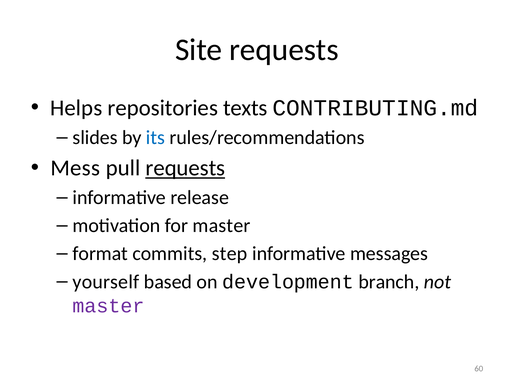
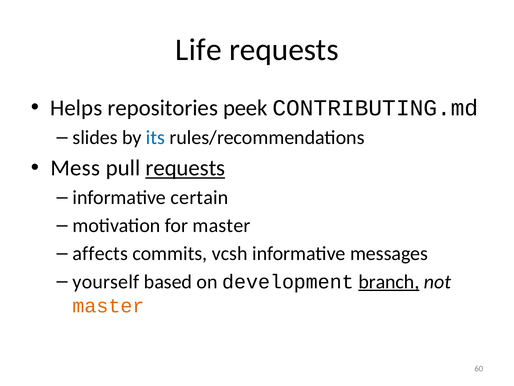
Site: Site -> Life
texts: texts -> peek
release: release -> certain
format: format -> affects
step: step -> vcsh
branch underline: none -> present
master at (109, 305) colour: purple -> orange
